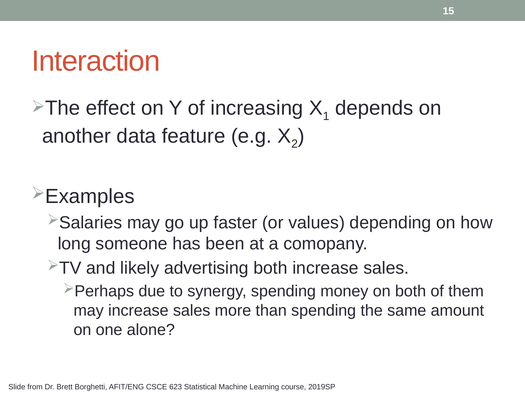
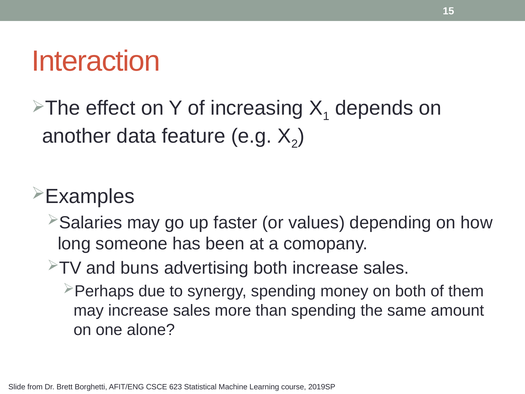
likely: likely -> buns
